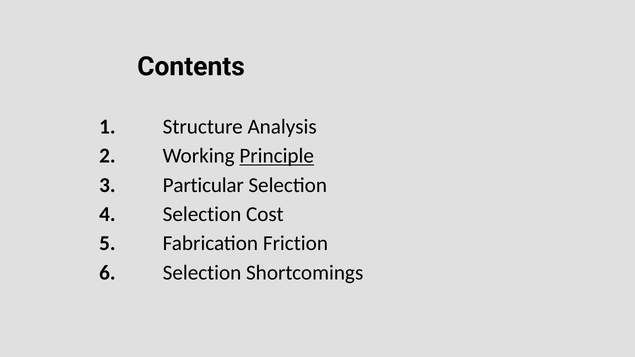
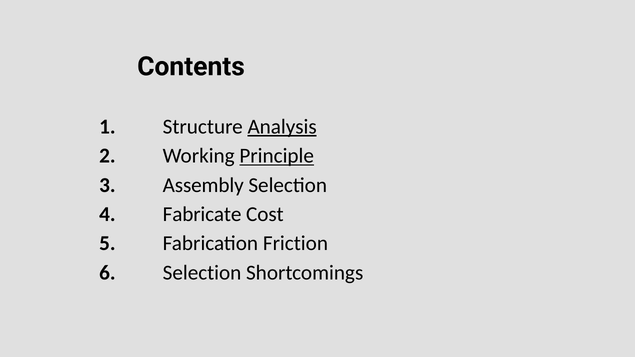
Analysis underline: none -> present
Particular: Particular -> Assembly
4 Selection: Selection -> Fabricate
